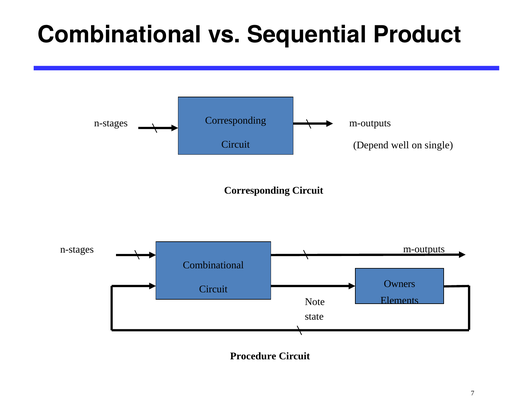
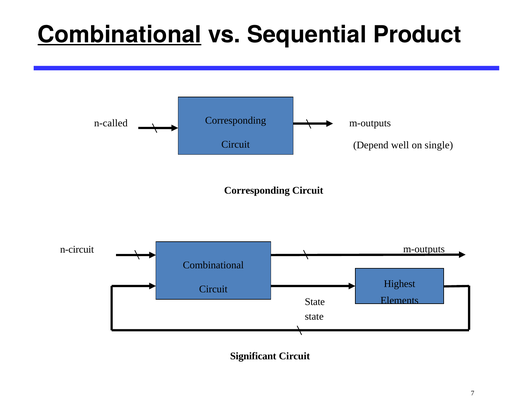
Combinational at (120, 35) underline: none -> present
n-stages at (111, 123): n-stages -> n-called
n-stages at (77, 249): n-stages -> n-circuit
Owners: Owners -> Highest
Note at (315, 302): Note -> State
Procedure: Procedure -> Significant
